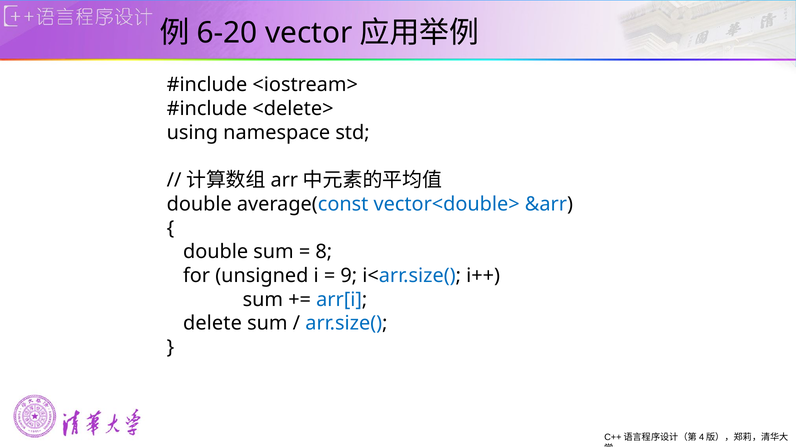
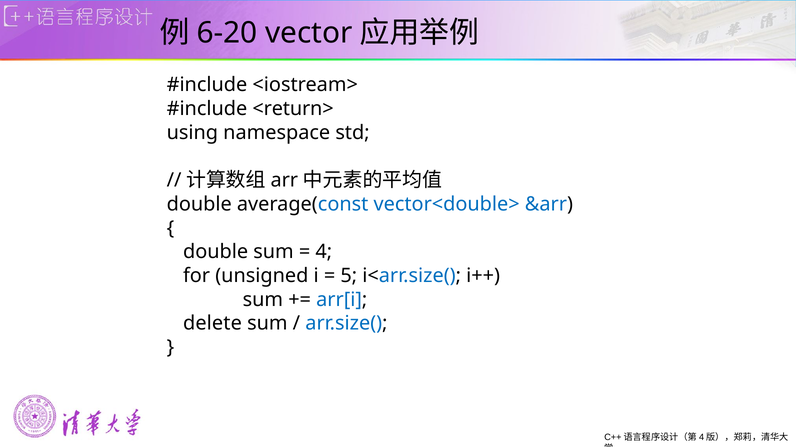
<delete>: <delete> -> <return>
8: 8 -> 4
9: 9 -> 5
